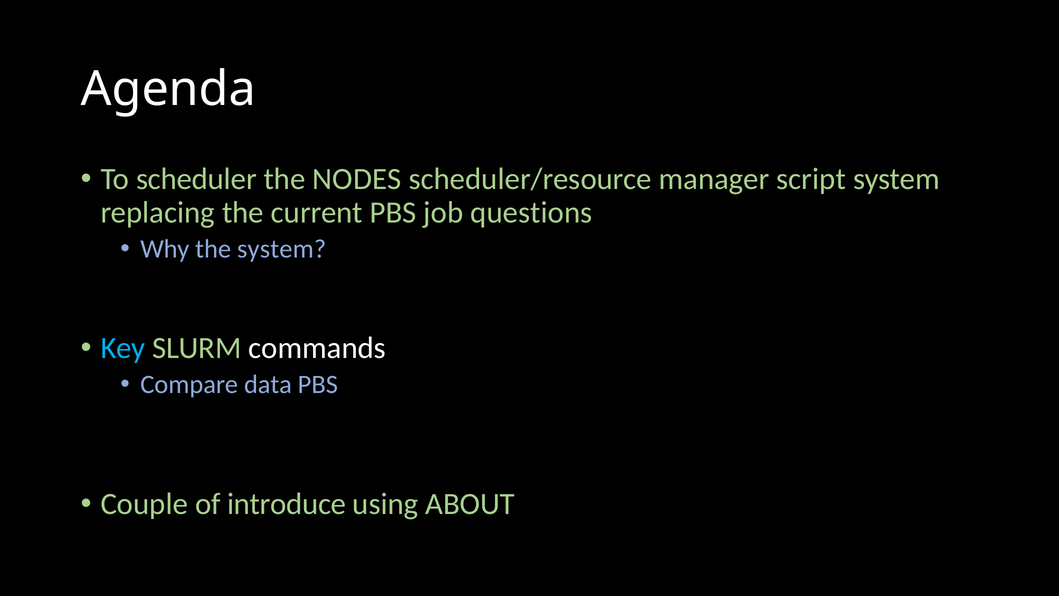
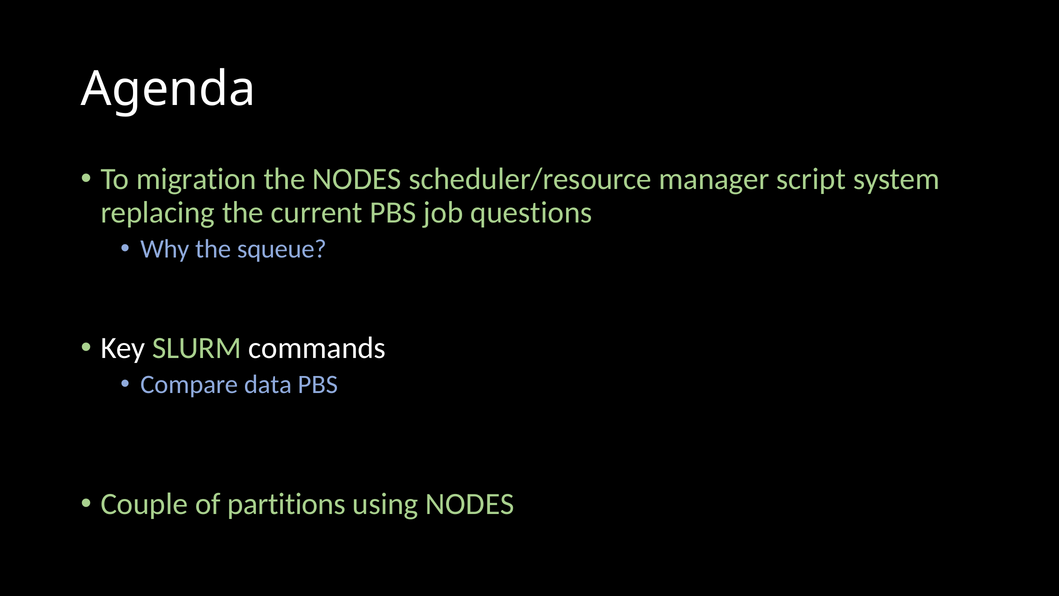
scheduler: scheduler -> migration
the system: system -> squeue
Key colour: light blue -> white
introduce: introduce -> partitions
using ABOUT: ABOUT -> NODES
